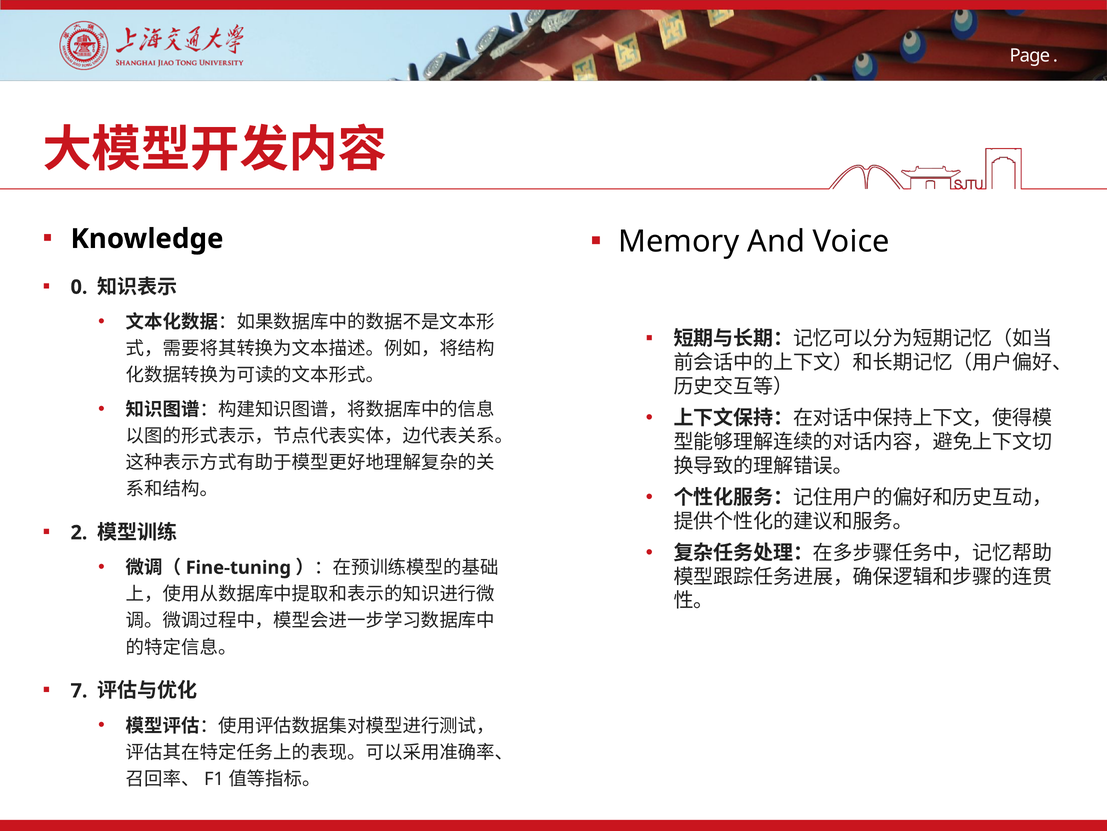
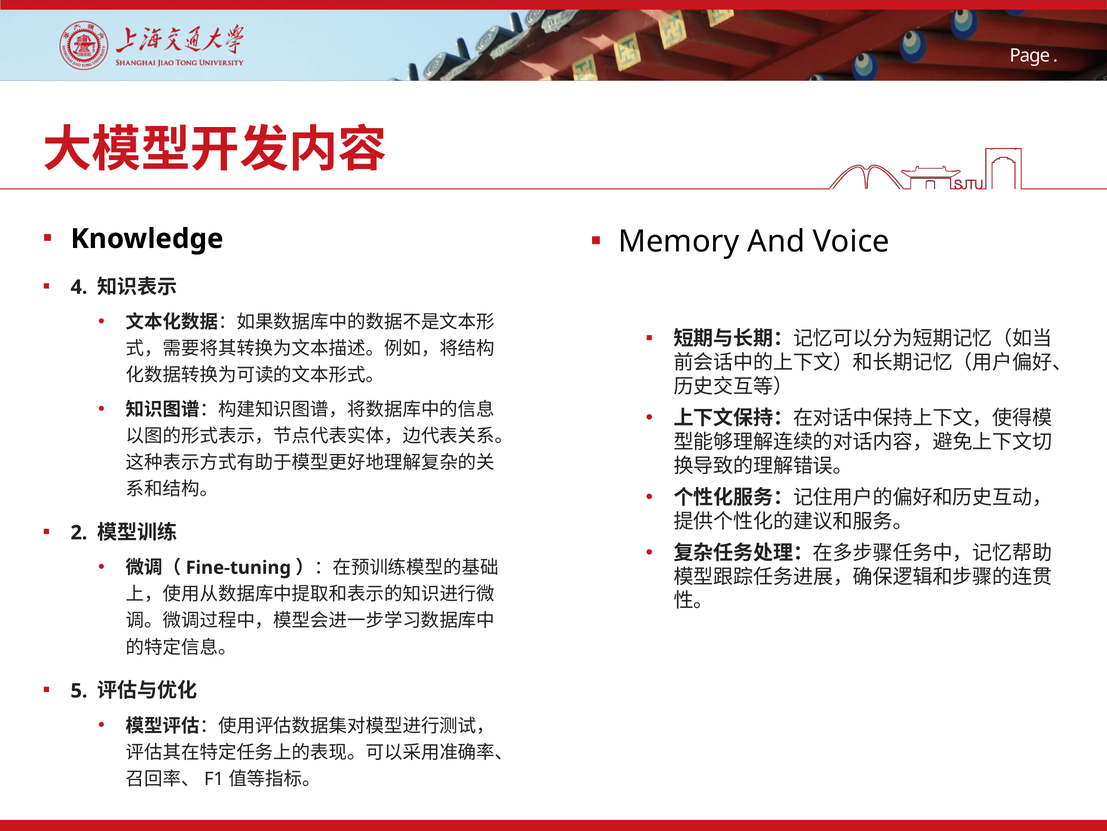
0: 0 -> 4
7: 7 -> 5
